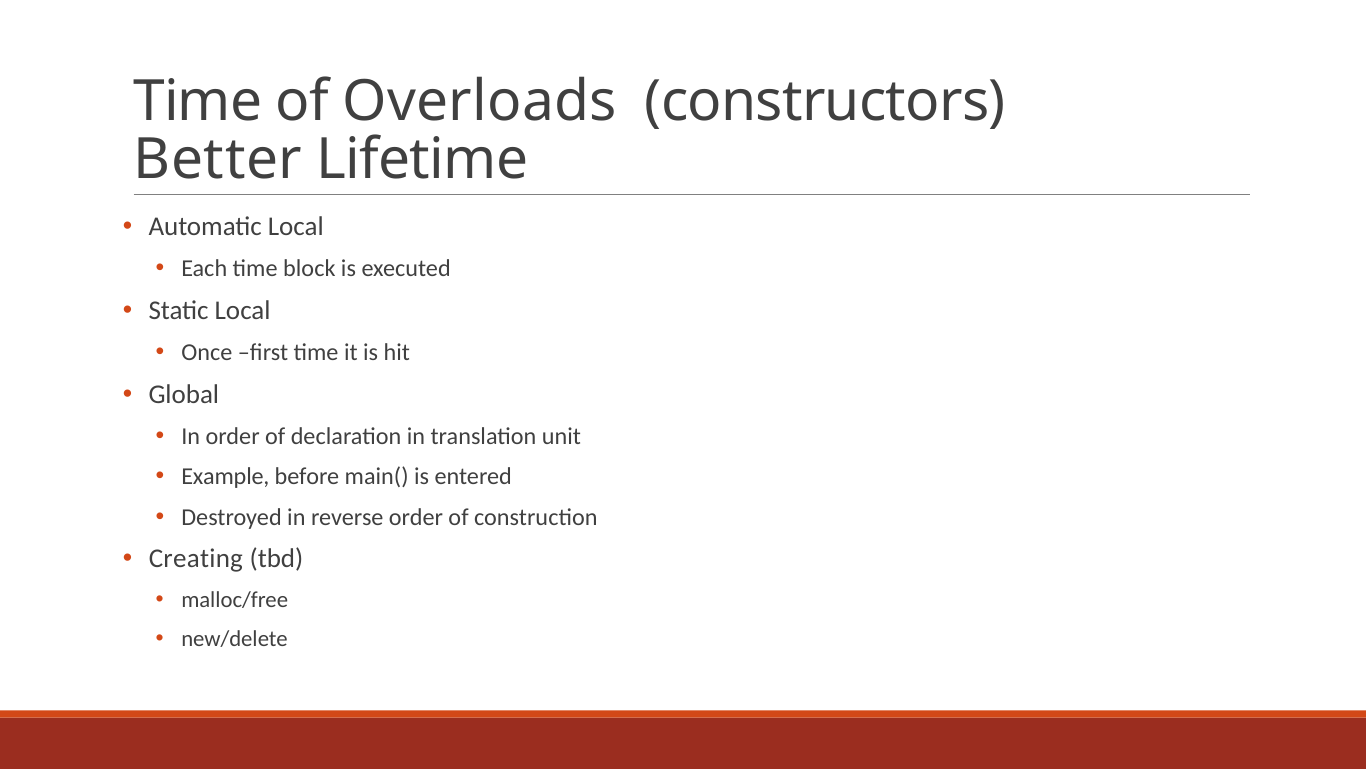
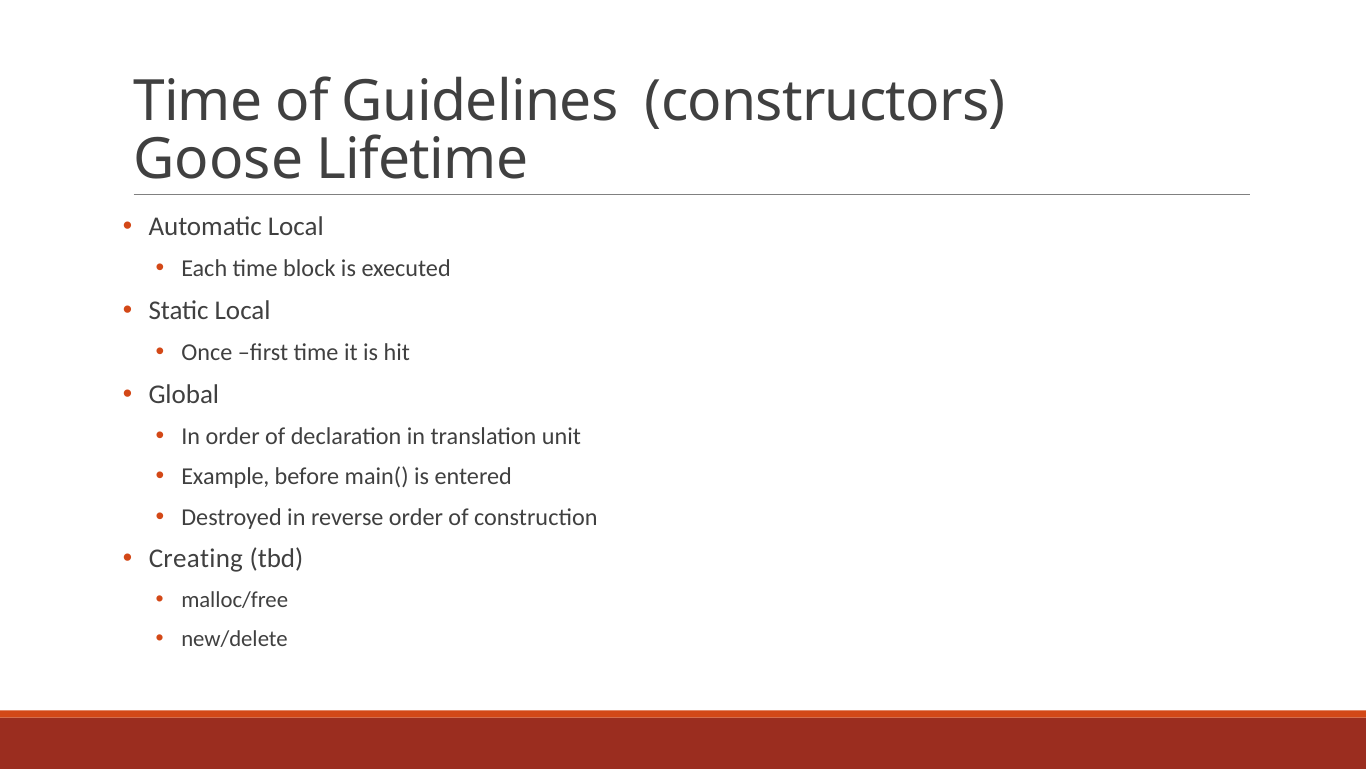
Overloads: Overloads -> Guidelines
Better: Better -> Goose
